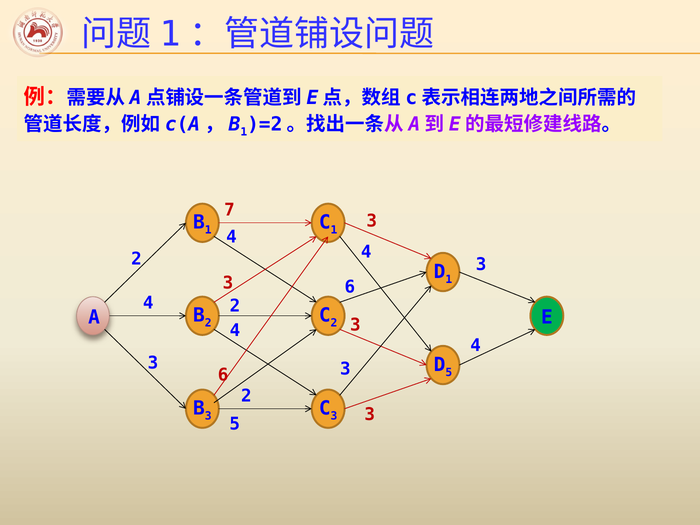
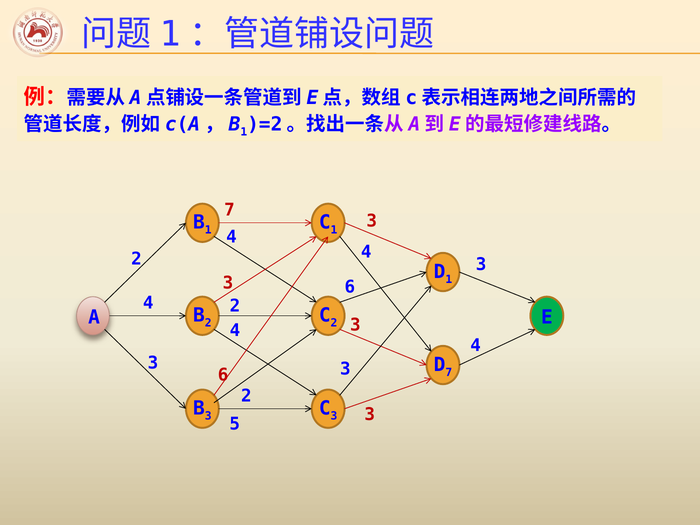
5 at (449, 372): 5 -> 7
